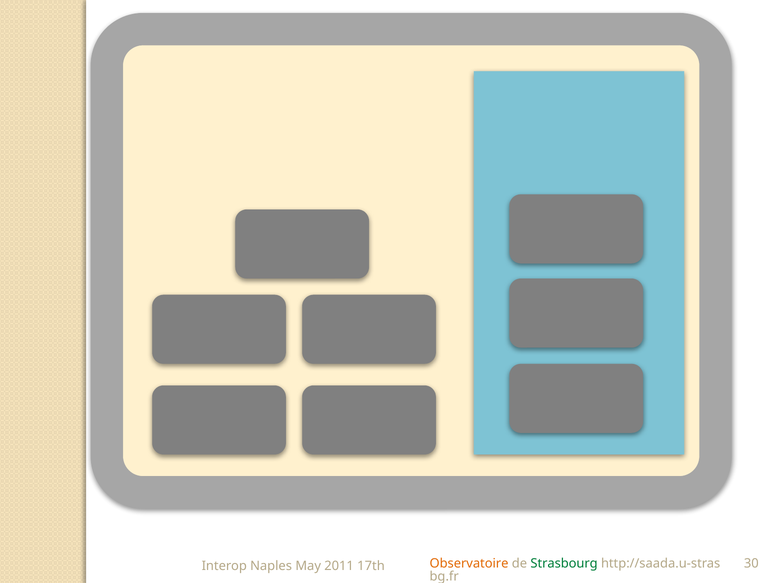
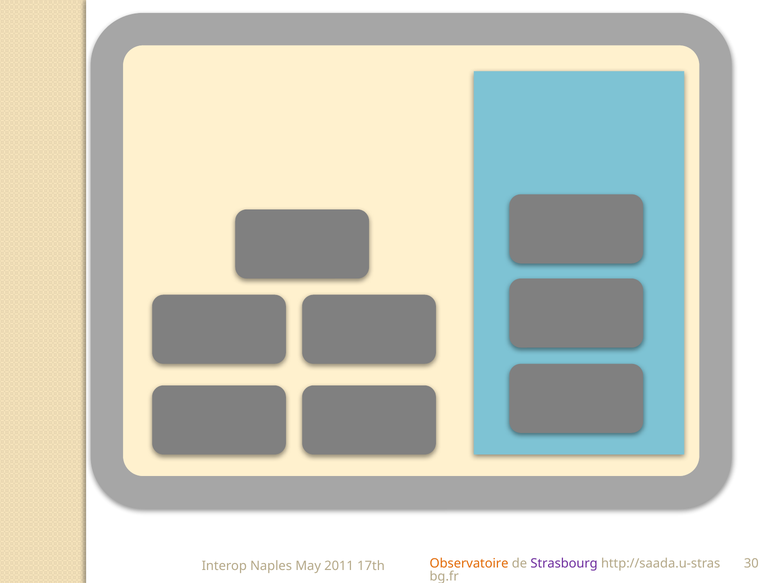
Strasbourg colour: green -> purple
